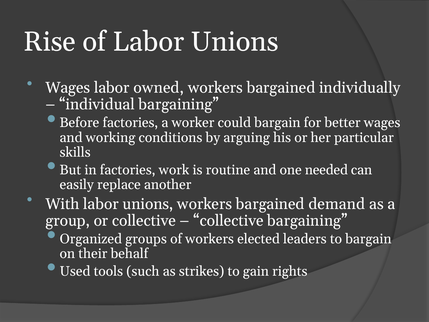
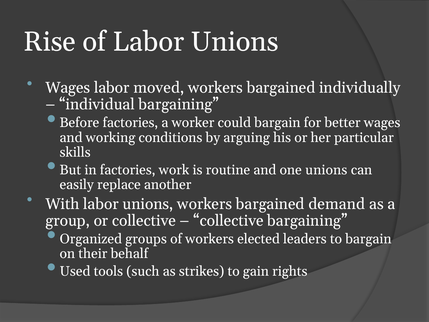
owned: owned -> moved
one needed: needed -> unions
